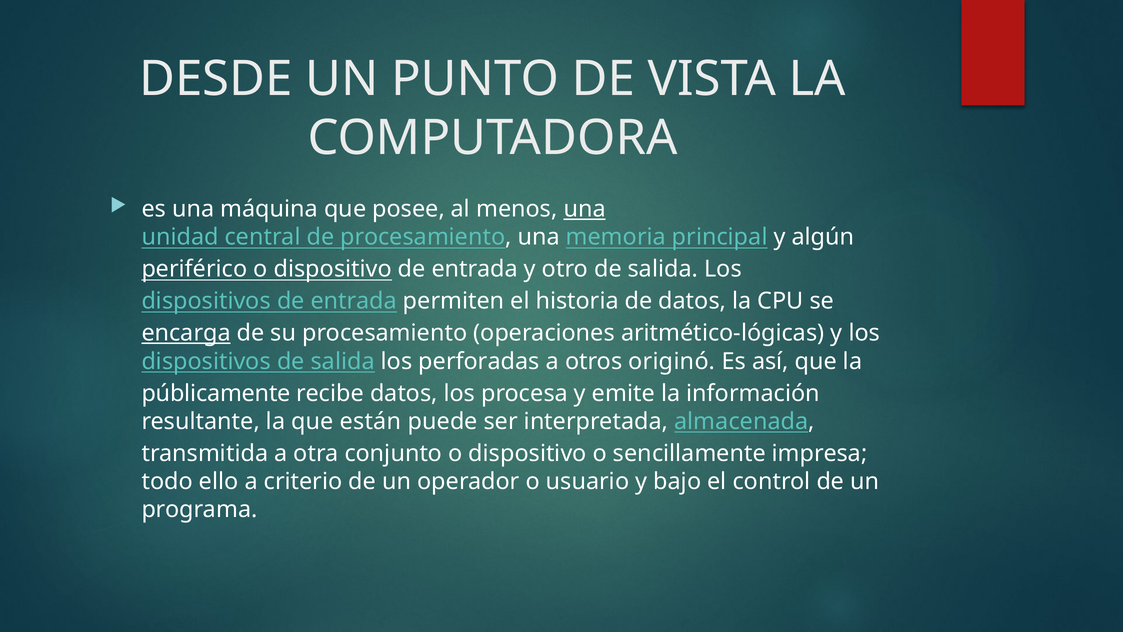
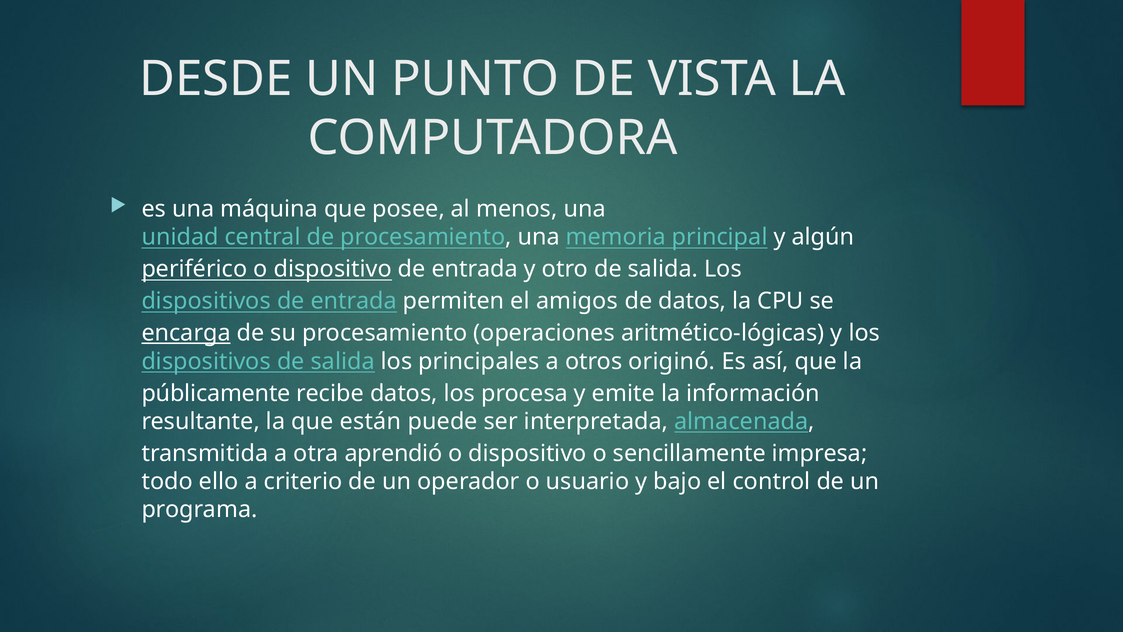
una at (585, 209) underline: present -> none
historia: historia -> amigos
perforadas: perforadas -> principales
conjunto: conjunto -> aprendió
